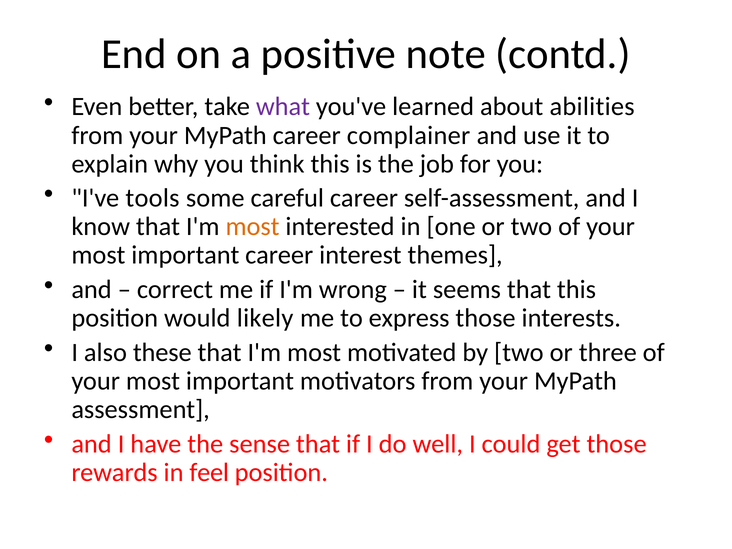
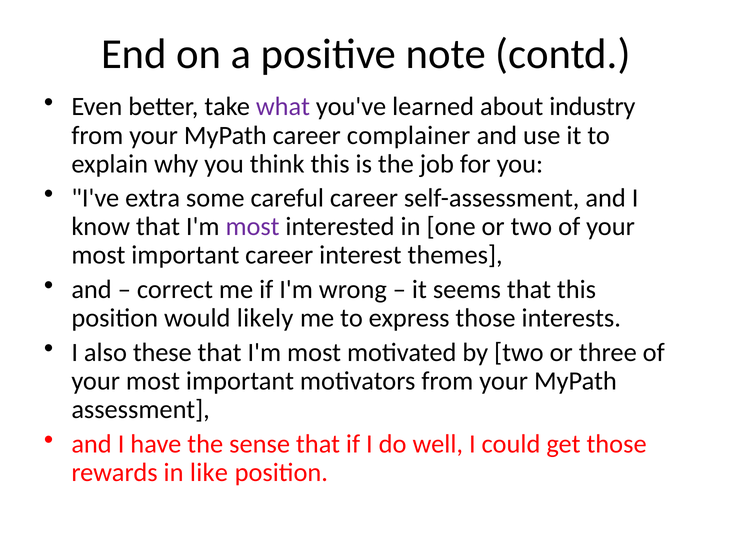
abilities: abilities -> industry
tools: tools -> extra
most at (253, 227) colour: orange -> purple
feel: feel -> like
